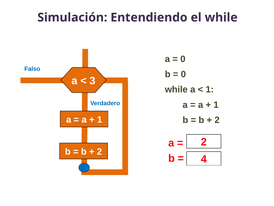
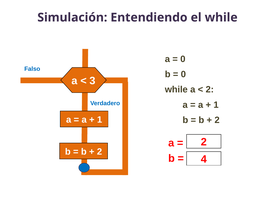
1 at (210, 89): 1 -> 2
